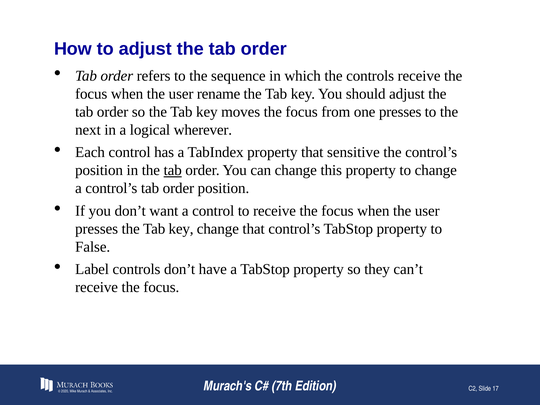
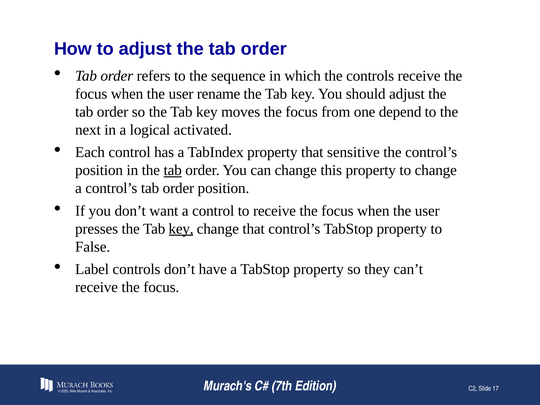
one presses: presses -> depend
wherever: wherever -> activated
key at (181, 229) underline: none -> present
